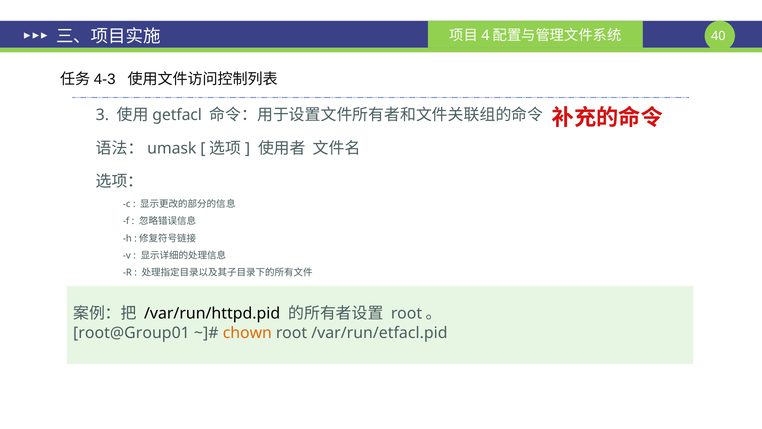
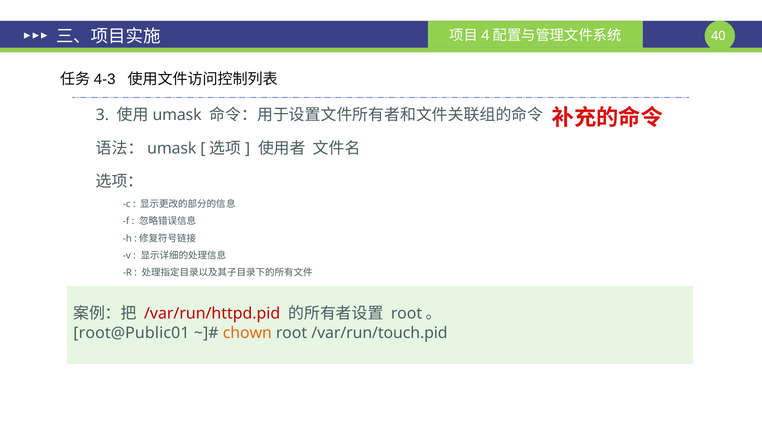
getfacl at (177, 115): getfacl -> umask
/var/run/httpd.pid colour: black -> red
root@Group01: root@Group01 -> root@Public01
/var/run/etfacl.pid: /var/run/etfacl.pid -> /var/run/touch.pid
